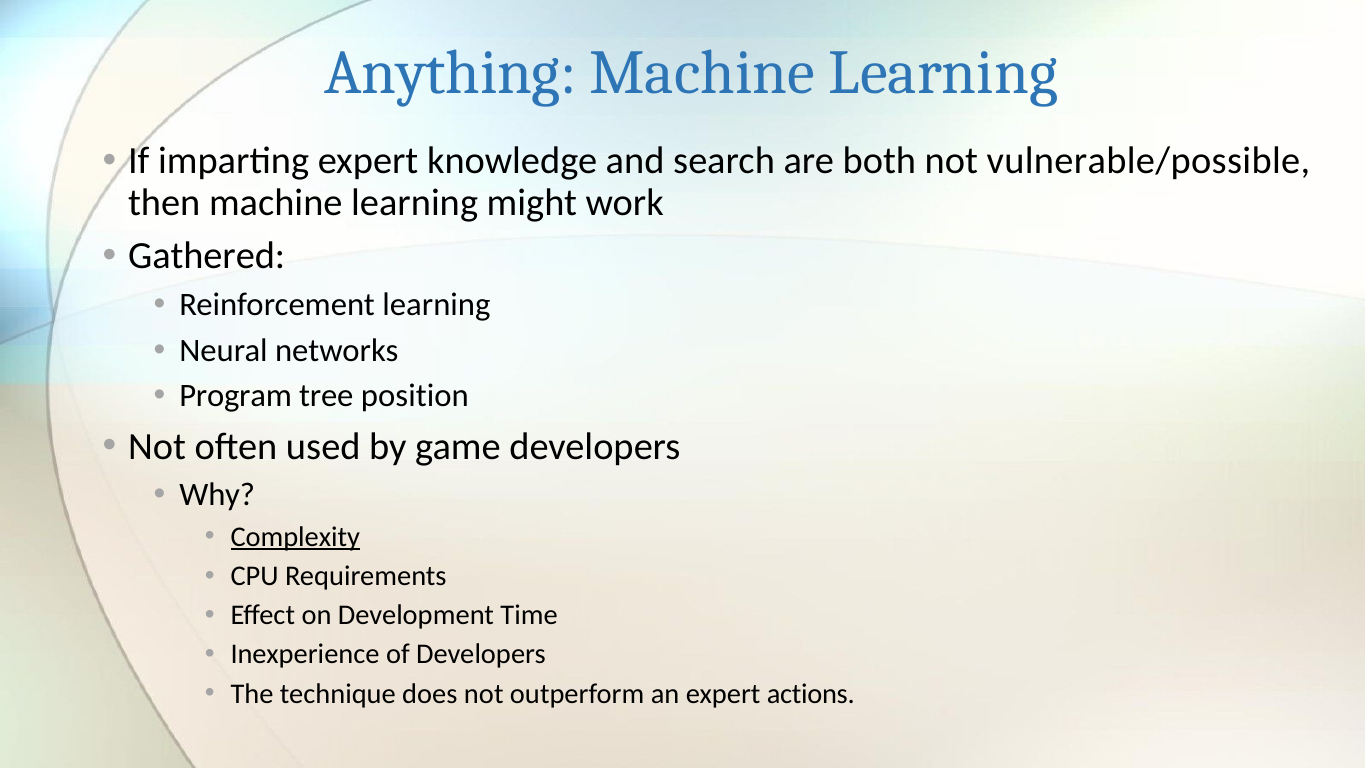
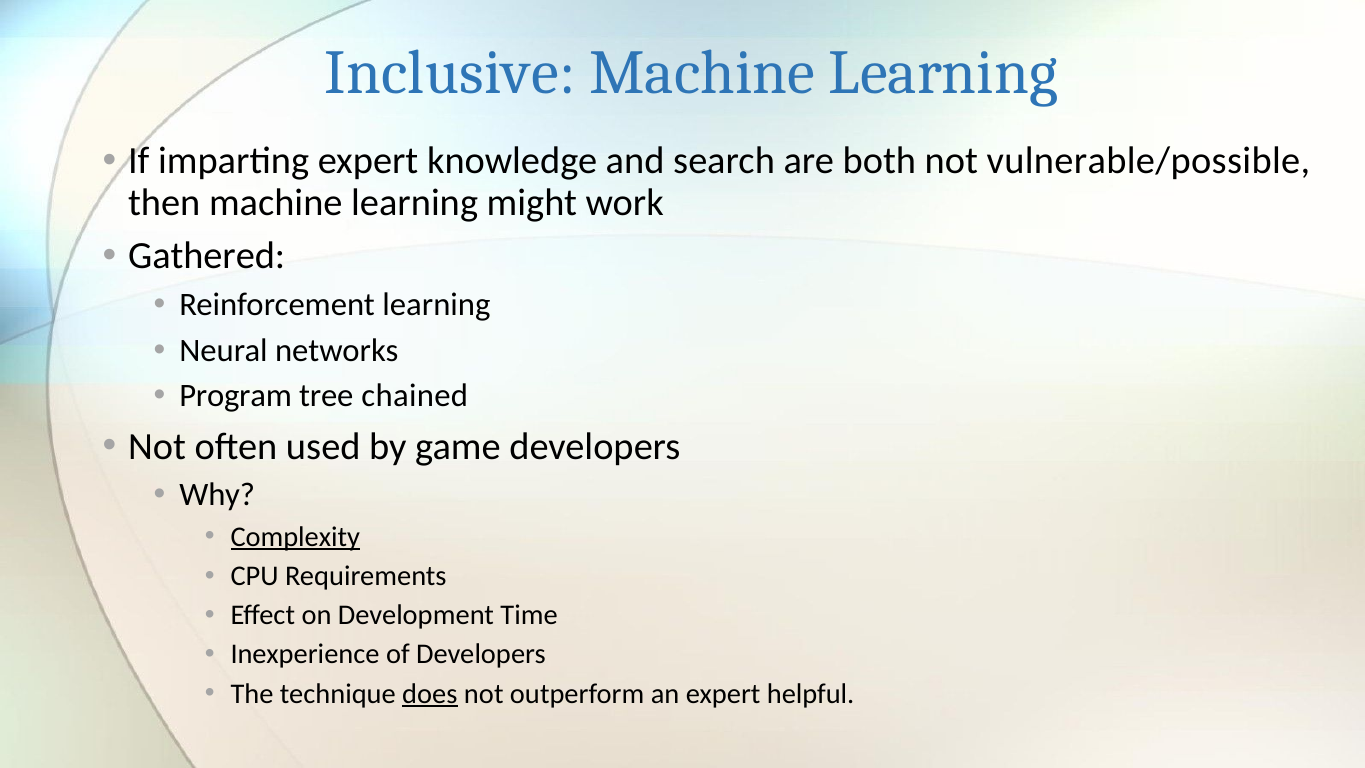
Anything: Anything -> Inclusive
position: position -> chained
does underline: none -> present
actions: actions -> helpful
